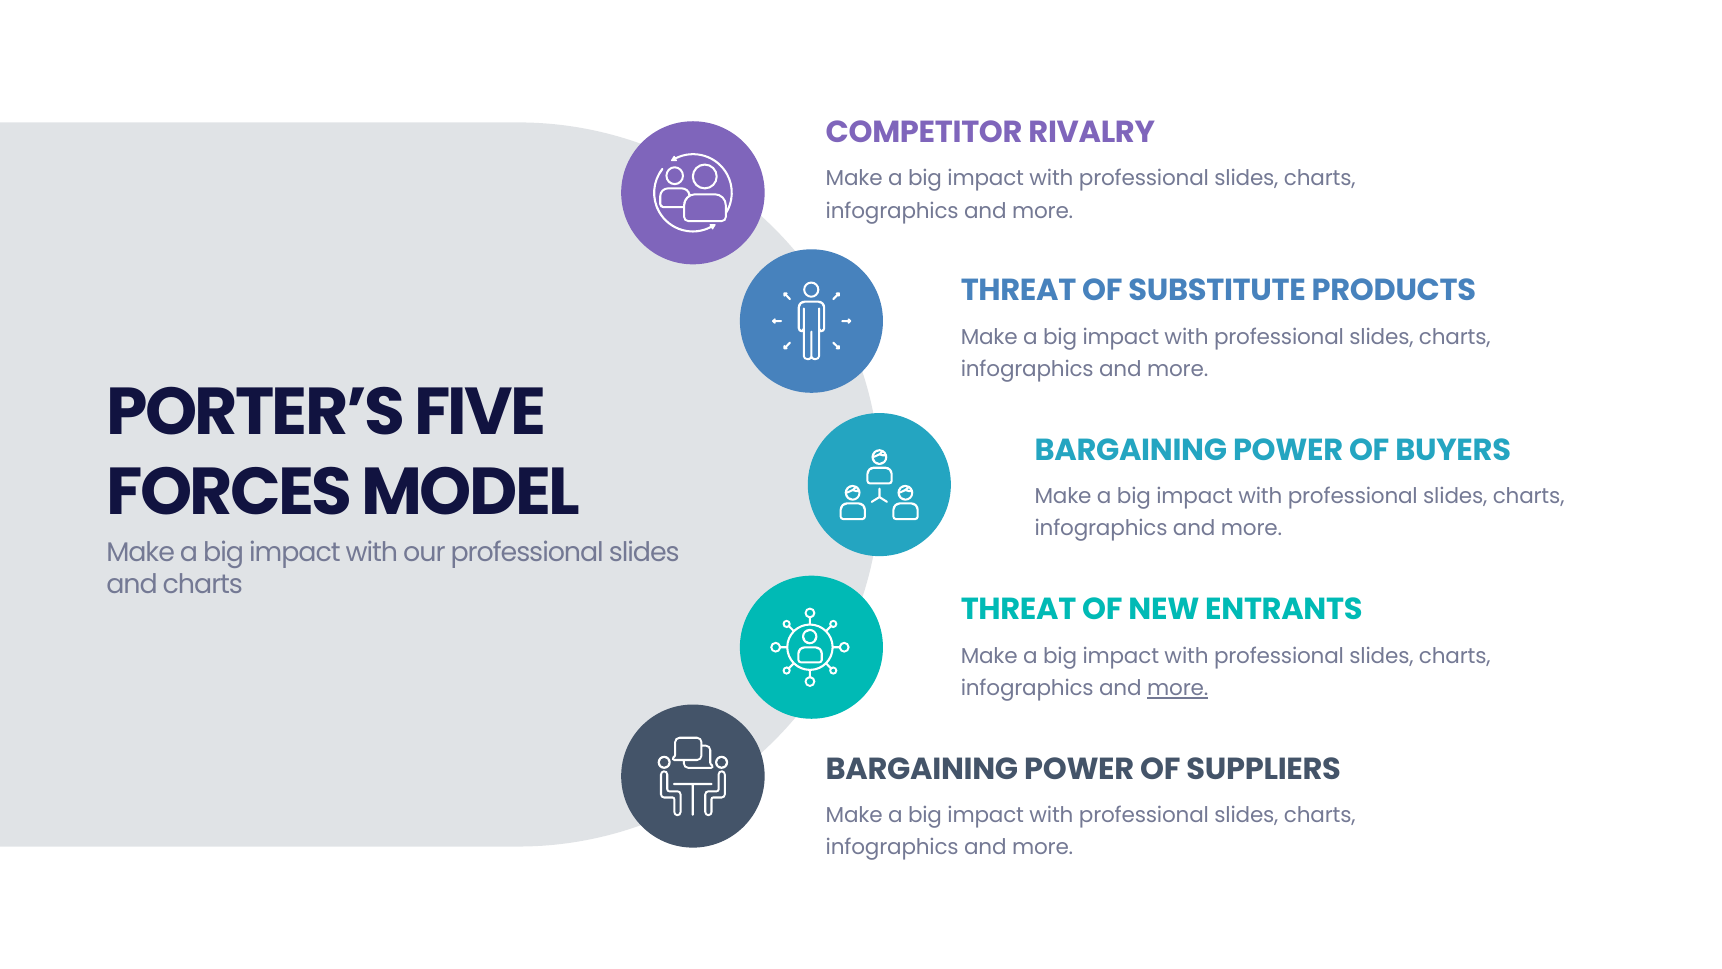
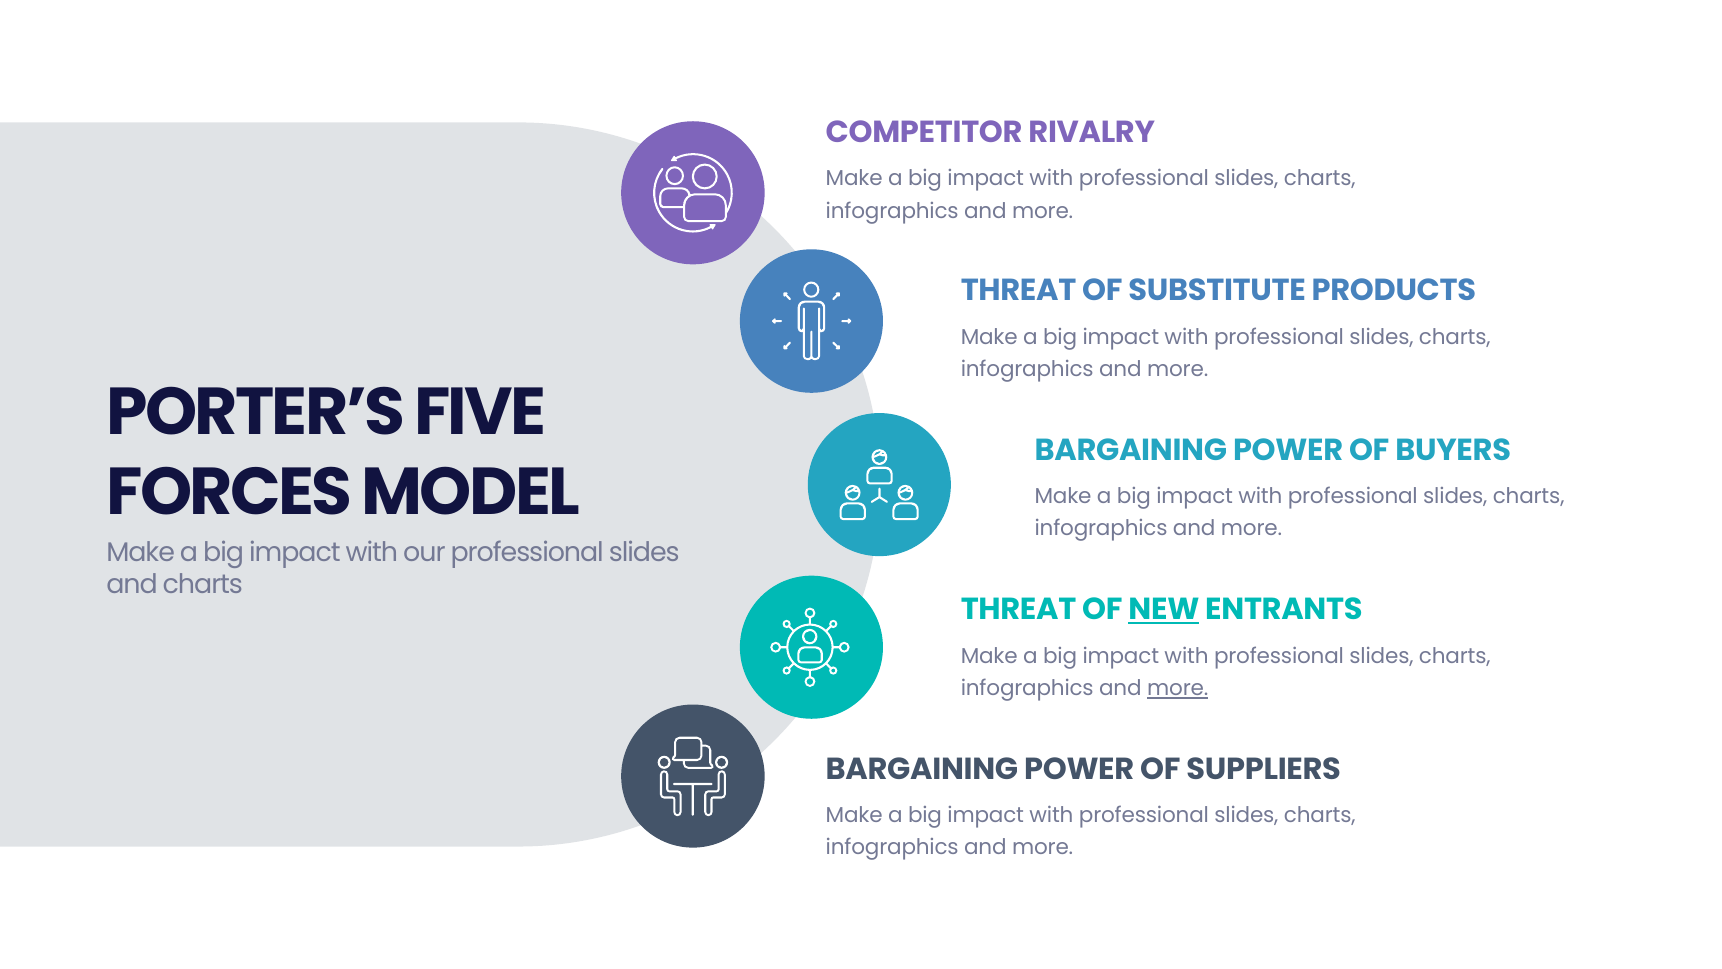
NEW underline: none -> present
